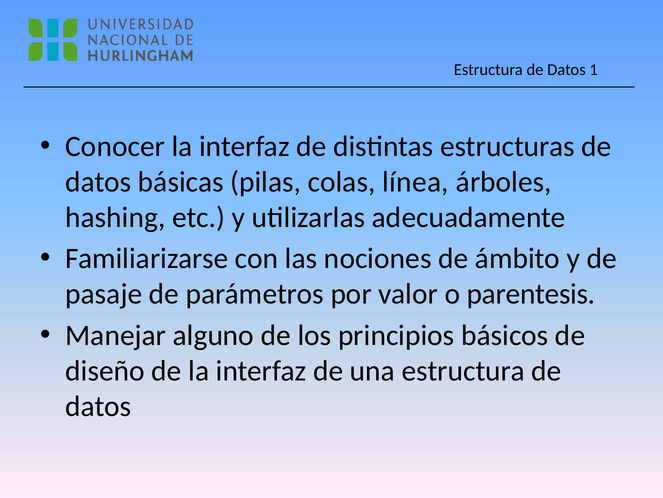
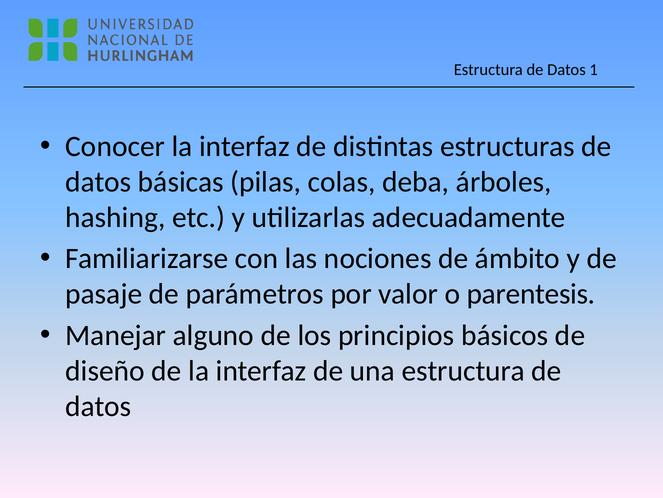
línea: línea -> deba
